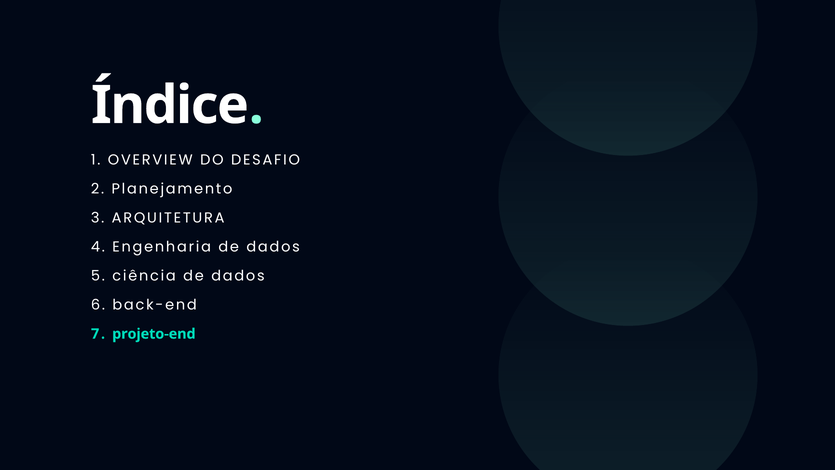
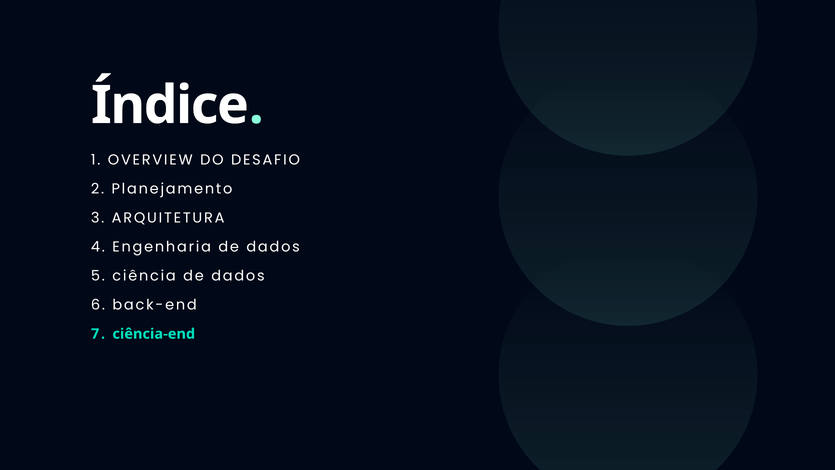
projeto-end: projeto-end -> ciência-end
